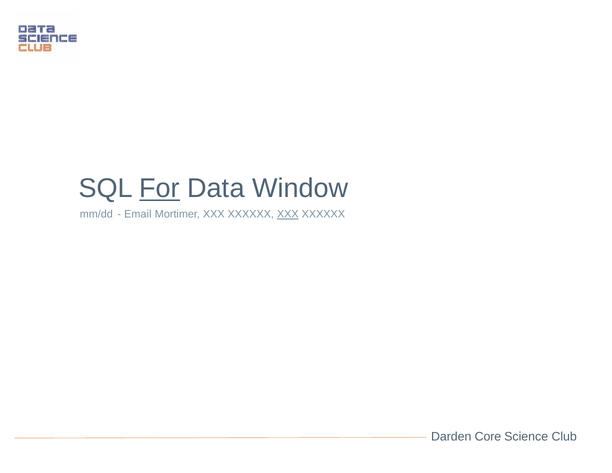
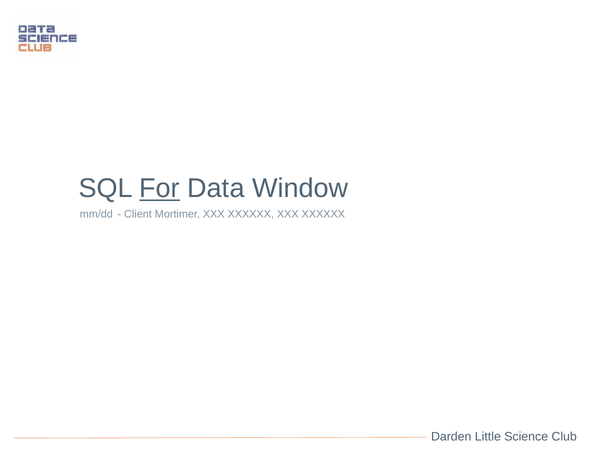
Email: Email -> Client
XXX at (288, 214) underline: present -> none
Core: Core -> Little
